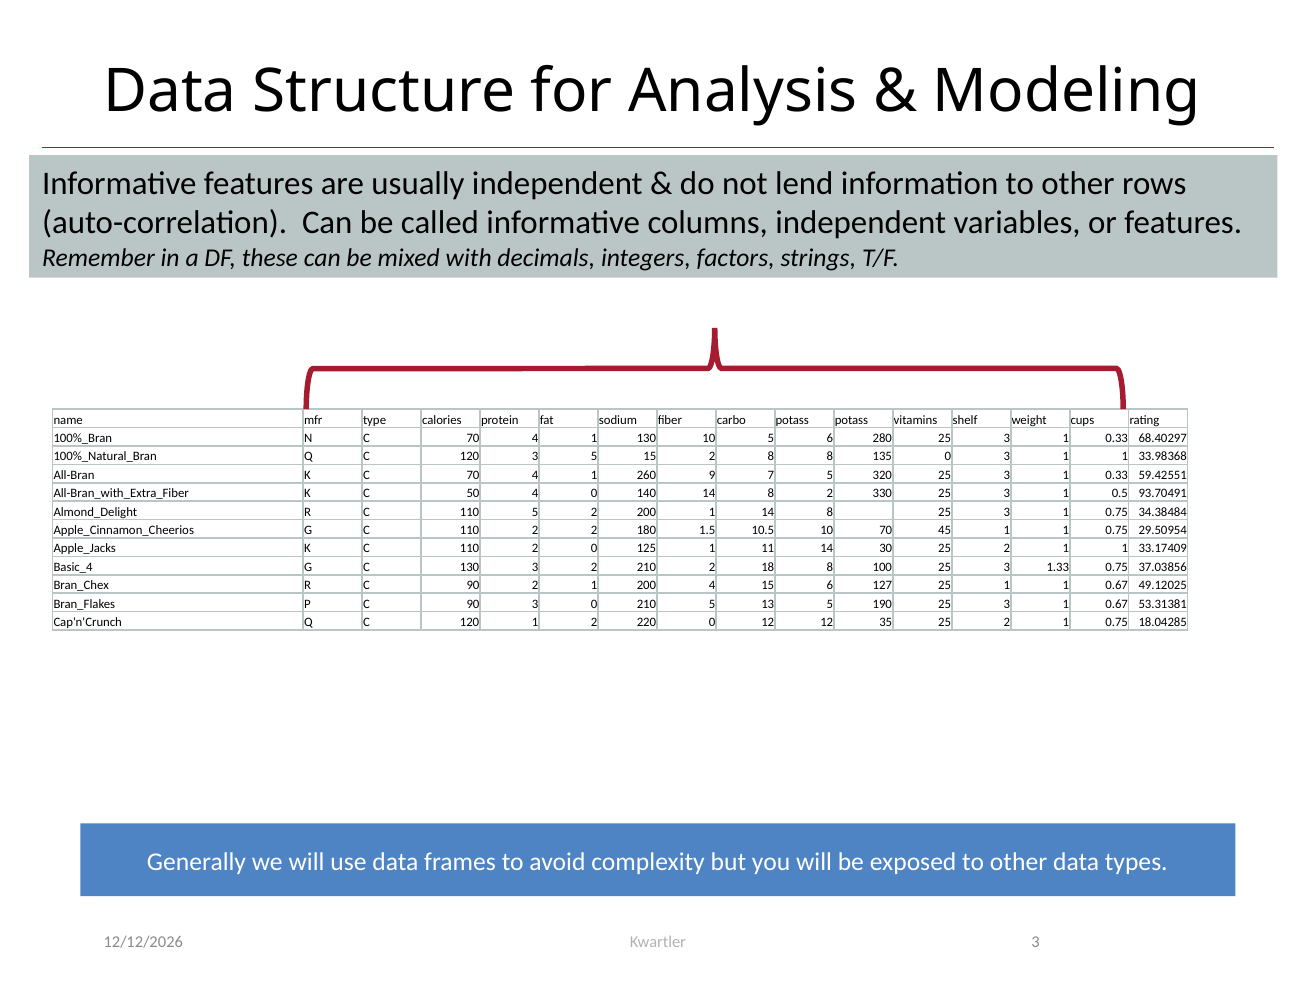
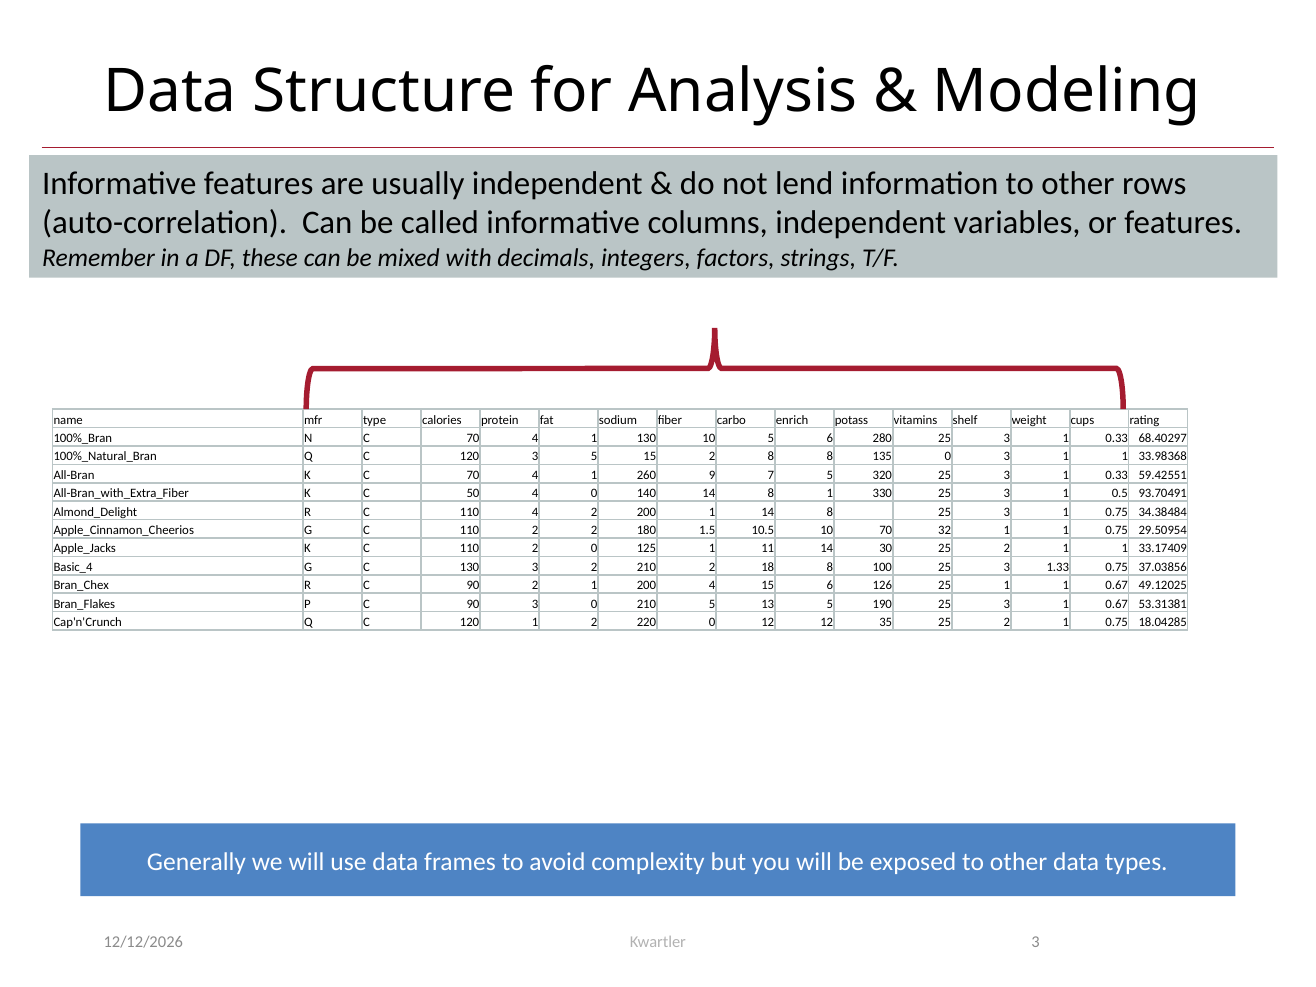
carbo potass: potass -> enrich
8 2: 2 -> 1
110 5: 5 -> 4
45: 45 -> 32
127: 127 -> 126
